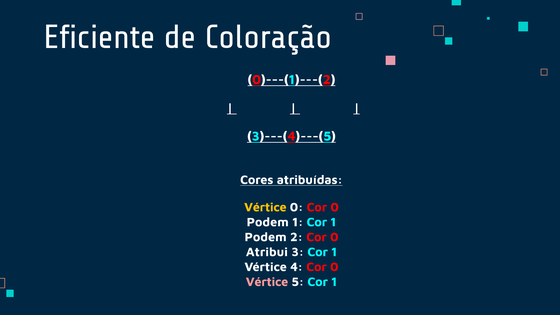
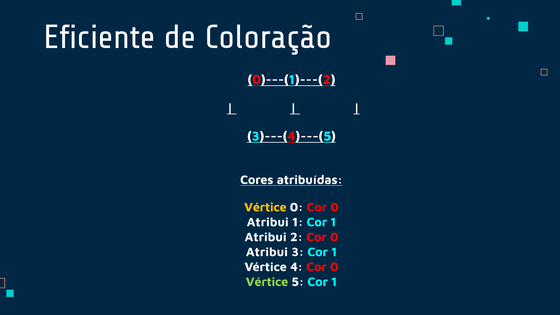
Podem at (268, 222): Podem -> Atribui
Podem at (266, 237): Podem -> Atribui
Vértice at (267, 282) colour: pink -> light green
